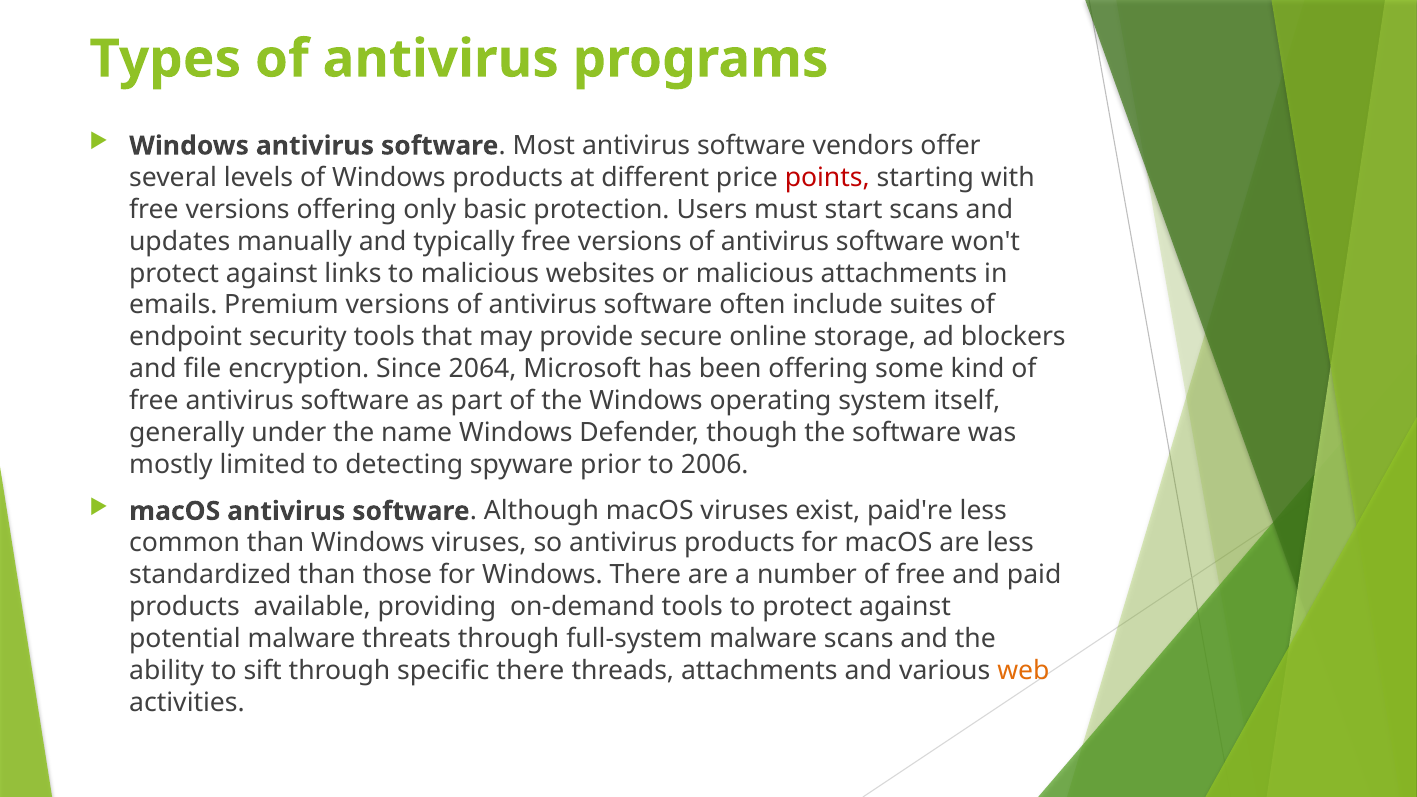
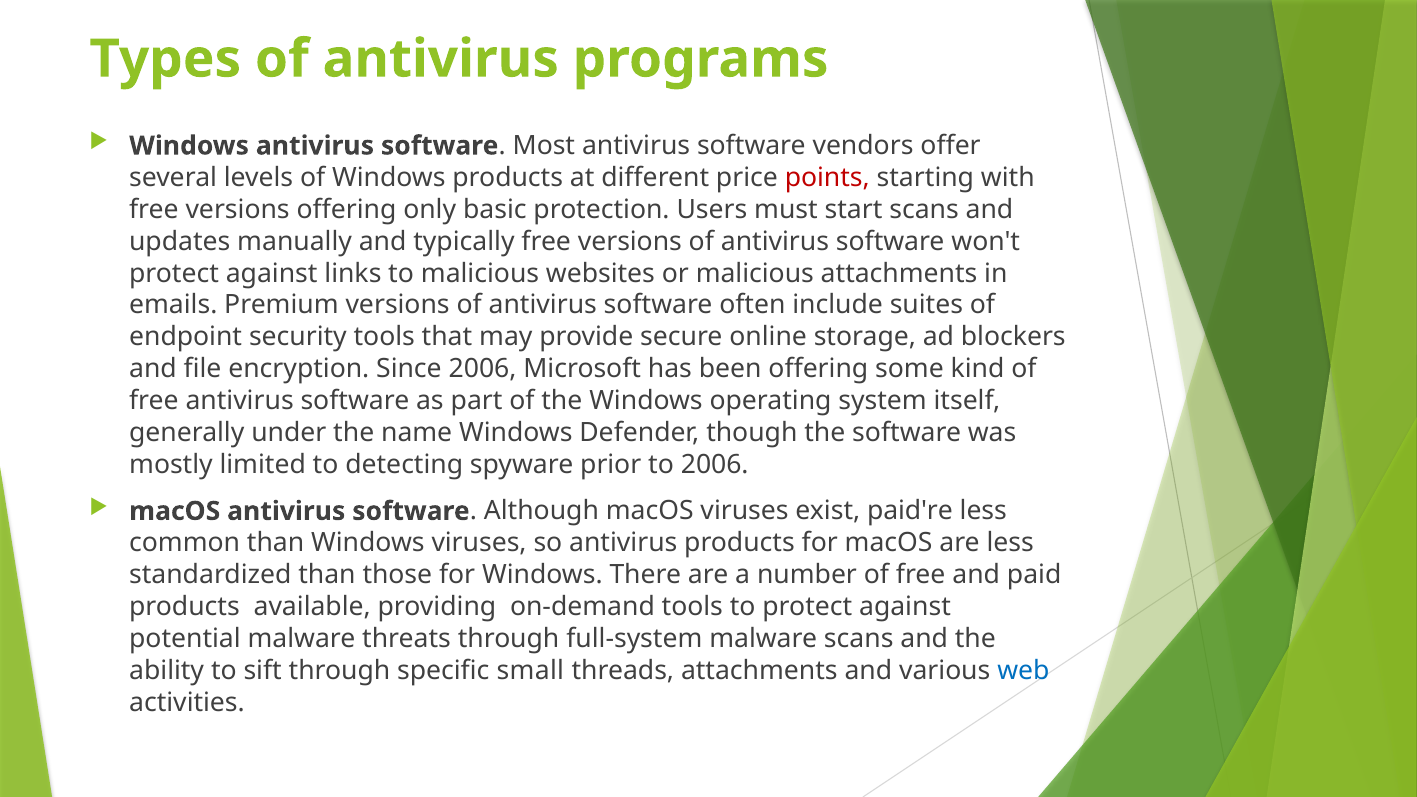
Since 2064: 2064 -> 2006
specific there: there -> small
web colour: orange -> blue
